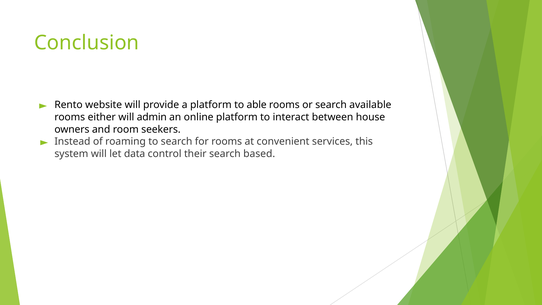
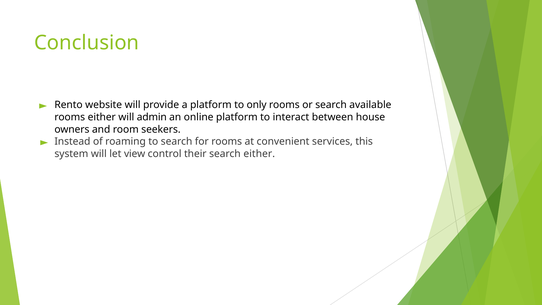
able: able -> only
data: data -> view
search based: based -> either
